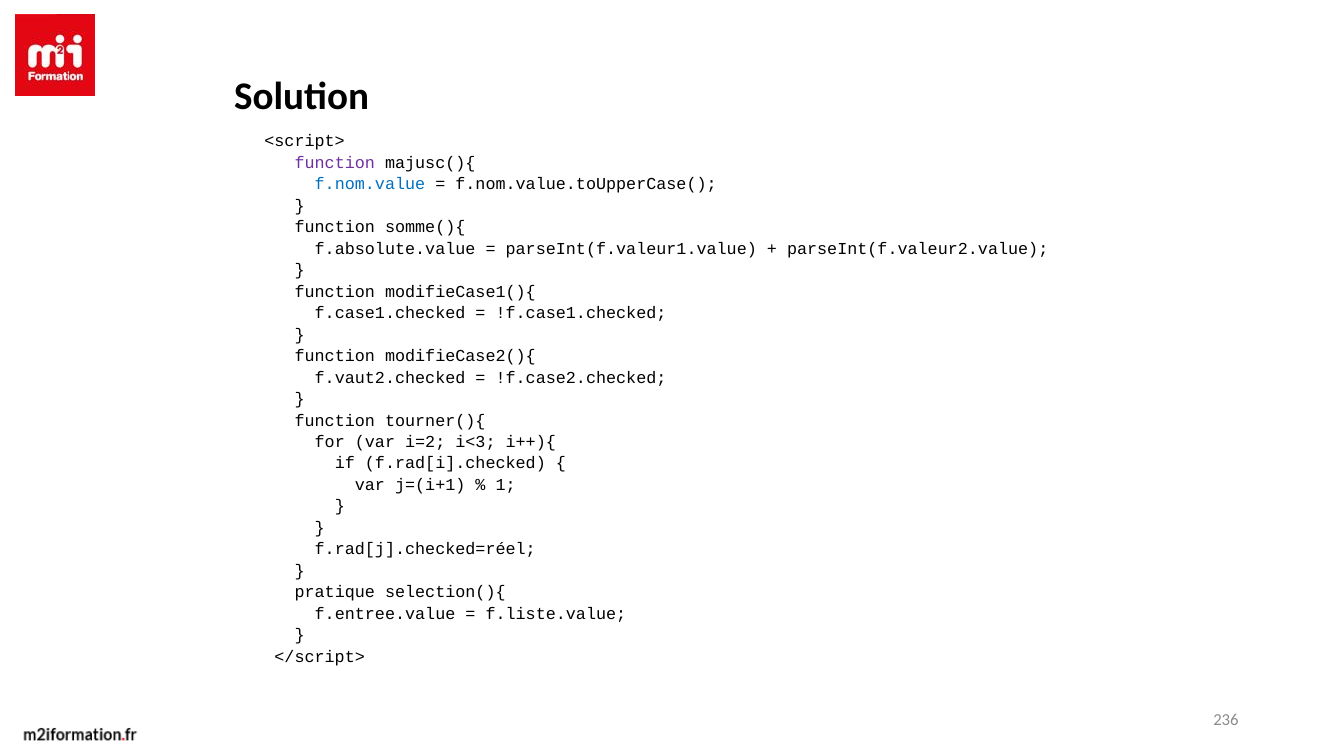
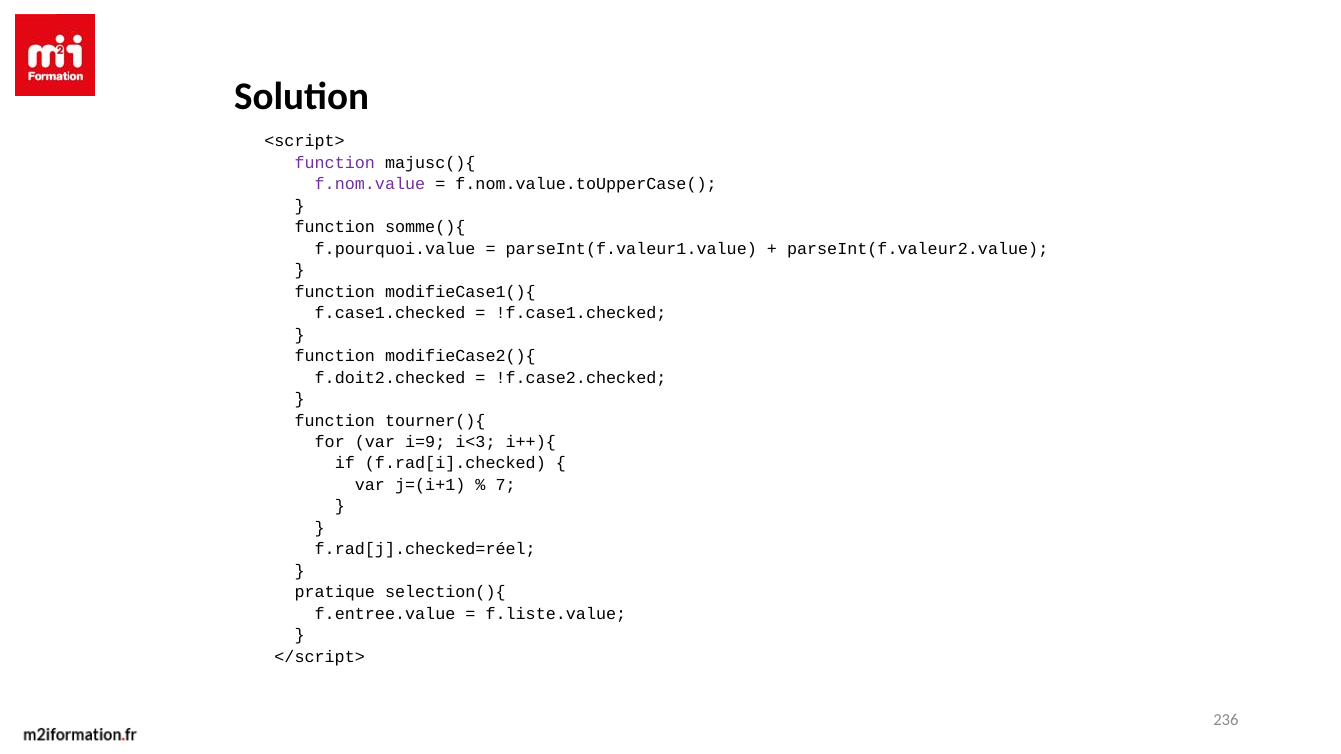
f.nom.value colour: blue -> purple
f.absolute.value: f.absolute.value -> f.pourquoi.value
f.vaut2.checked: f.vaut2.checked -> f.doit2.checked
i=2: i=2 -> i=9
1: 1 -> 7
